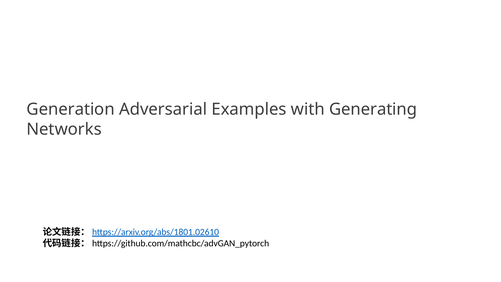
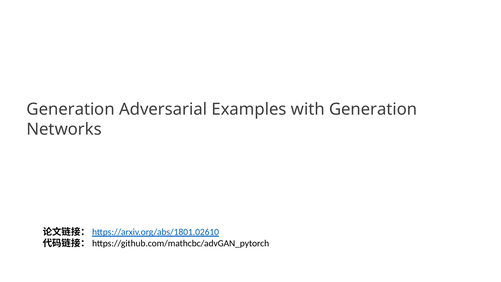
with Generating: Generating -> Generation
